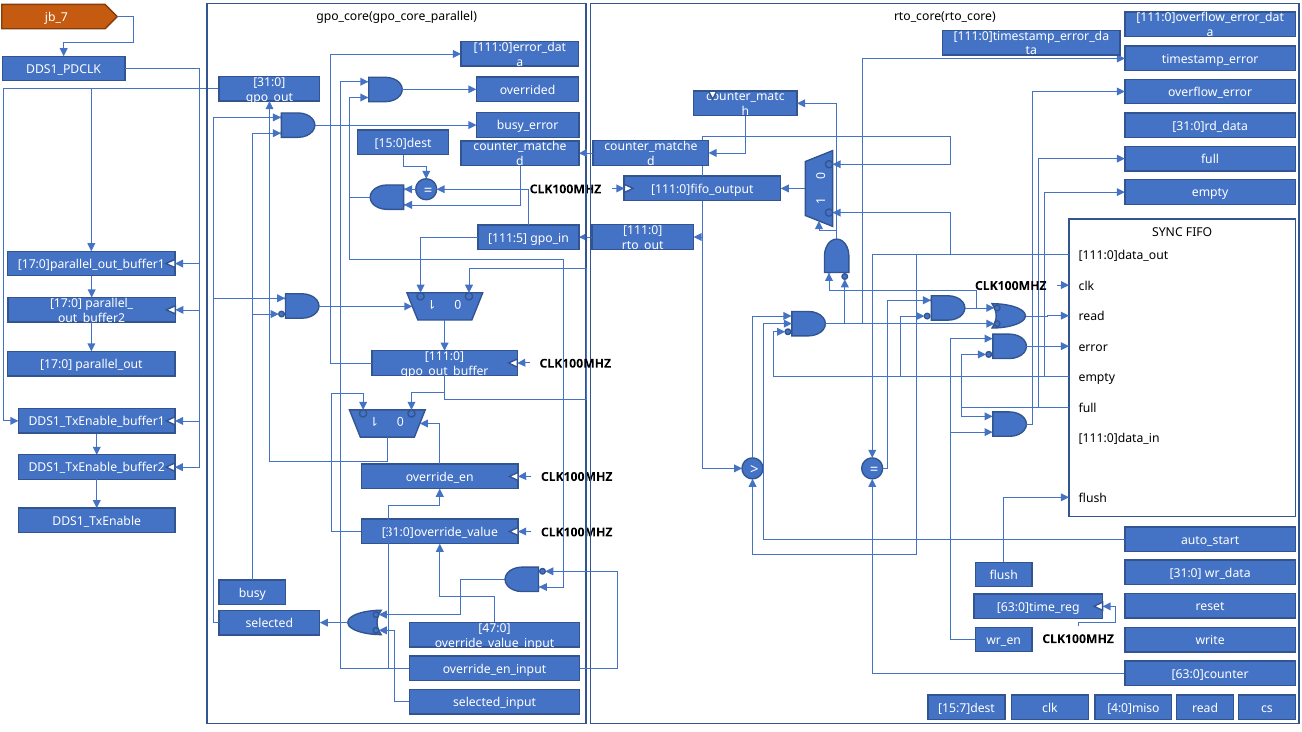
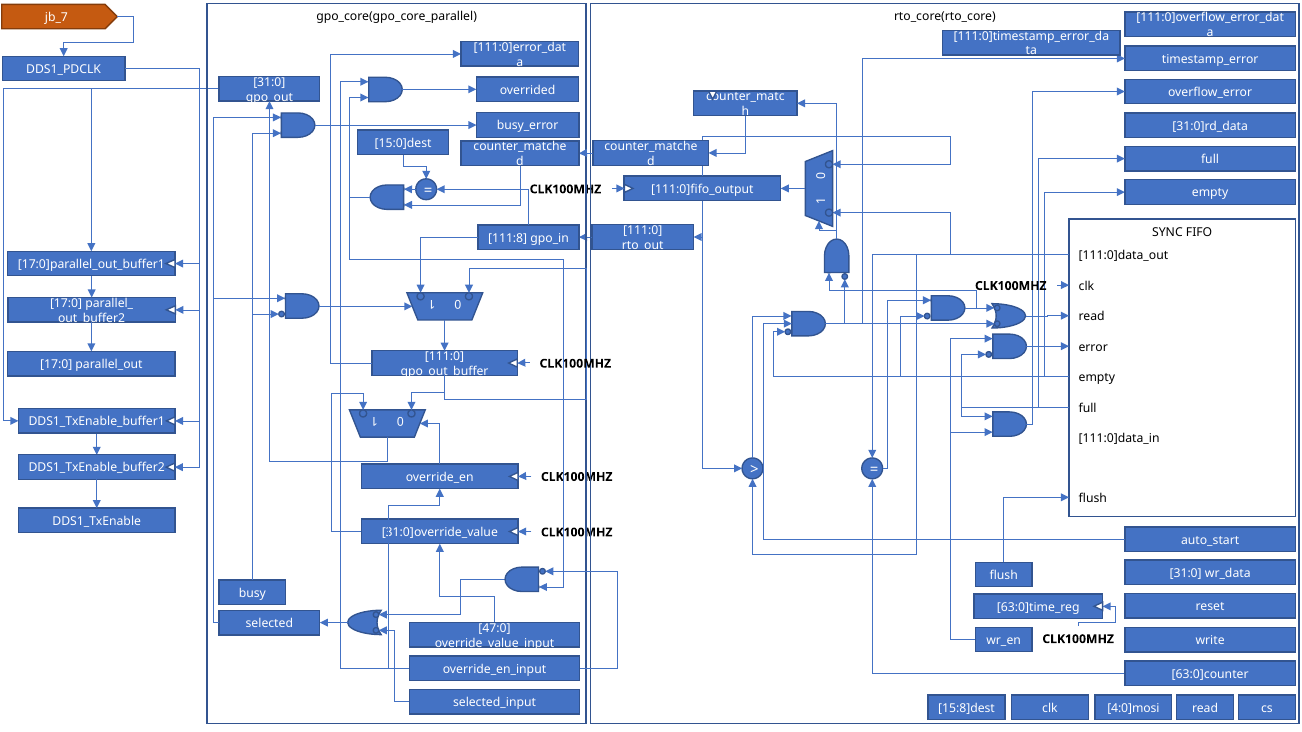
111:5: 111:5 -> 111:8
15:7]dest: 15:7]dest -> 15:8]dest
4:0]miso: 4:0]miso -> 4:0]mosi
